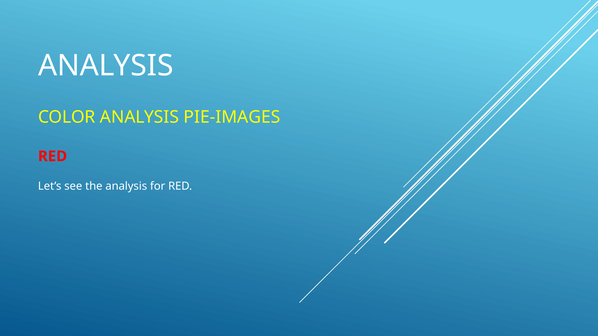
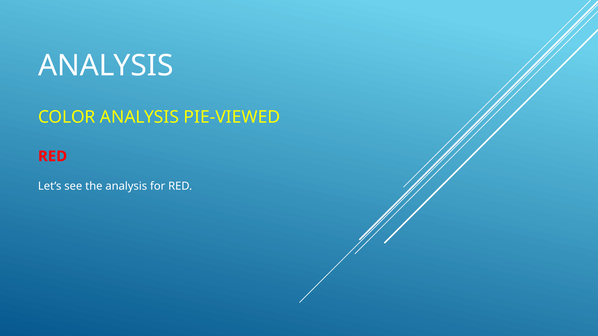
PIE-IMAGES: PIE-IMAGES -> PIE-VIEWED
